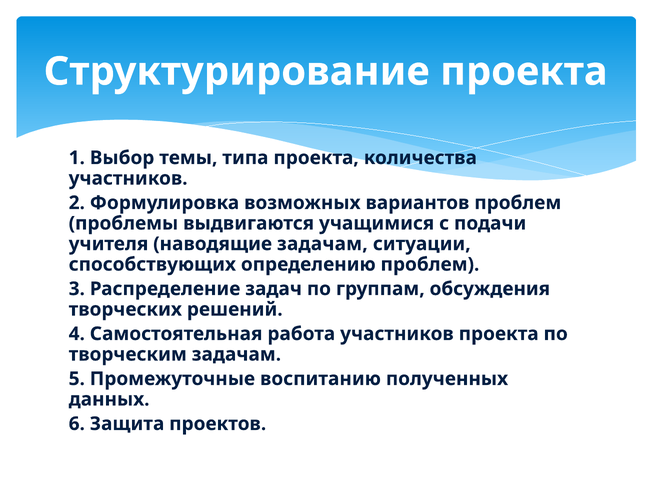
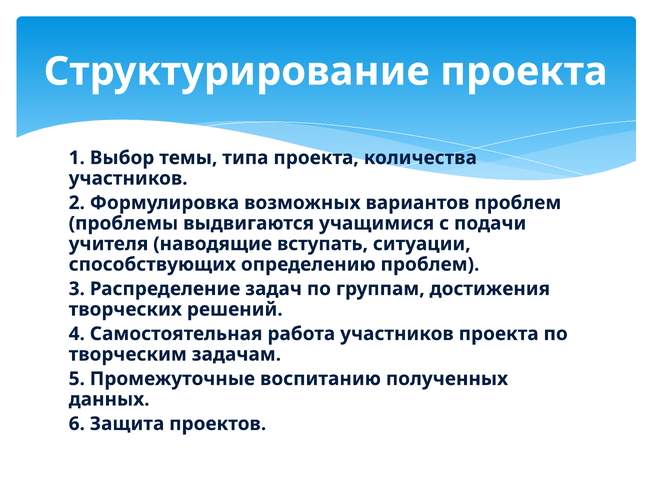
наводящие задачам: задачам -> вступать
обсуждения: обсуждения -> достижения
